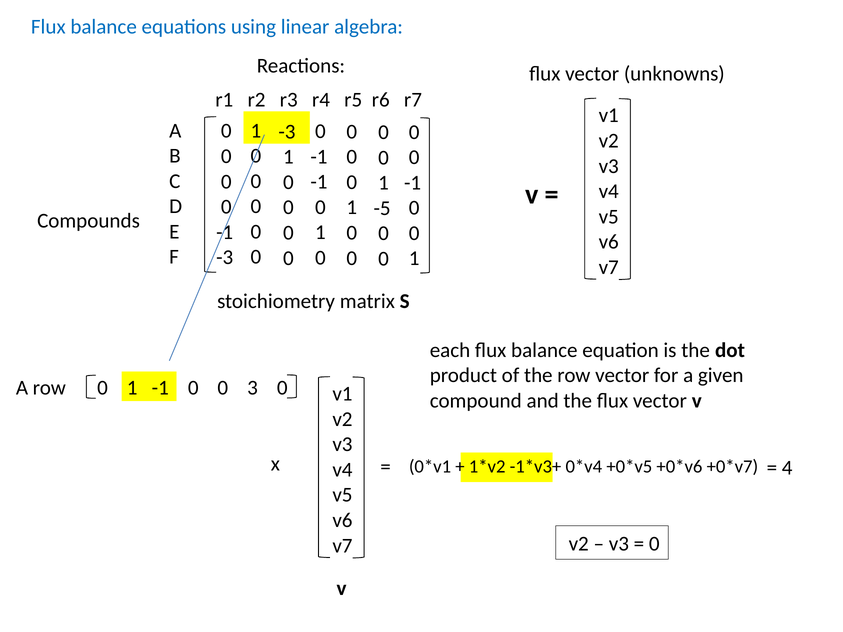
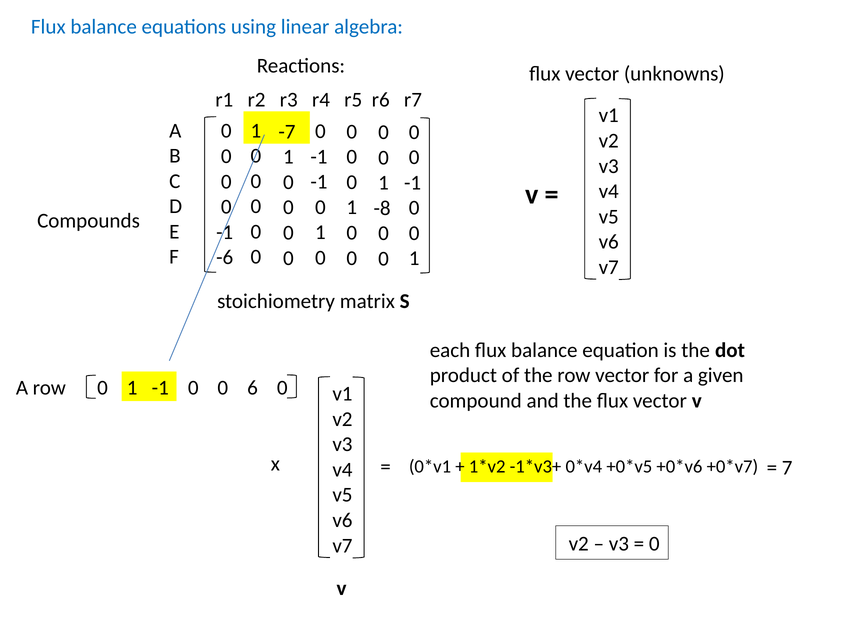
-3 at (287, 132): -3 -> -7
-5: -5 -> -8
-3 at (225, 257): -3 -> -6
3: 3 -> 6
4: 4 -> 7
